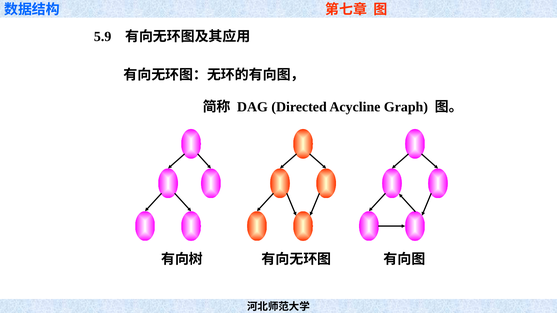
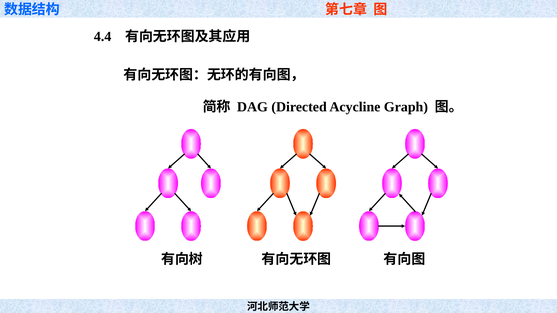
5.9: 5.9 -> 4.4
